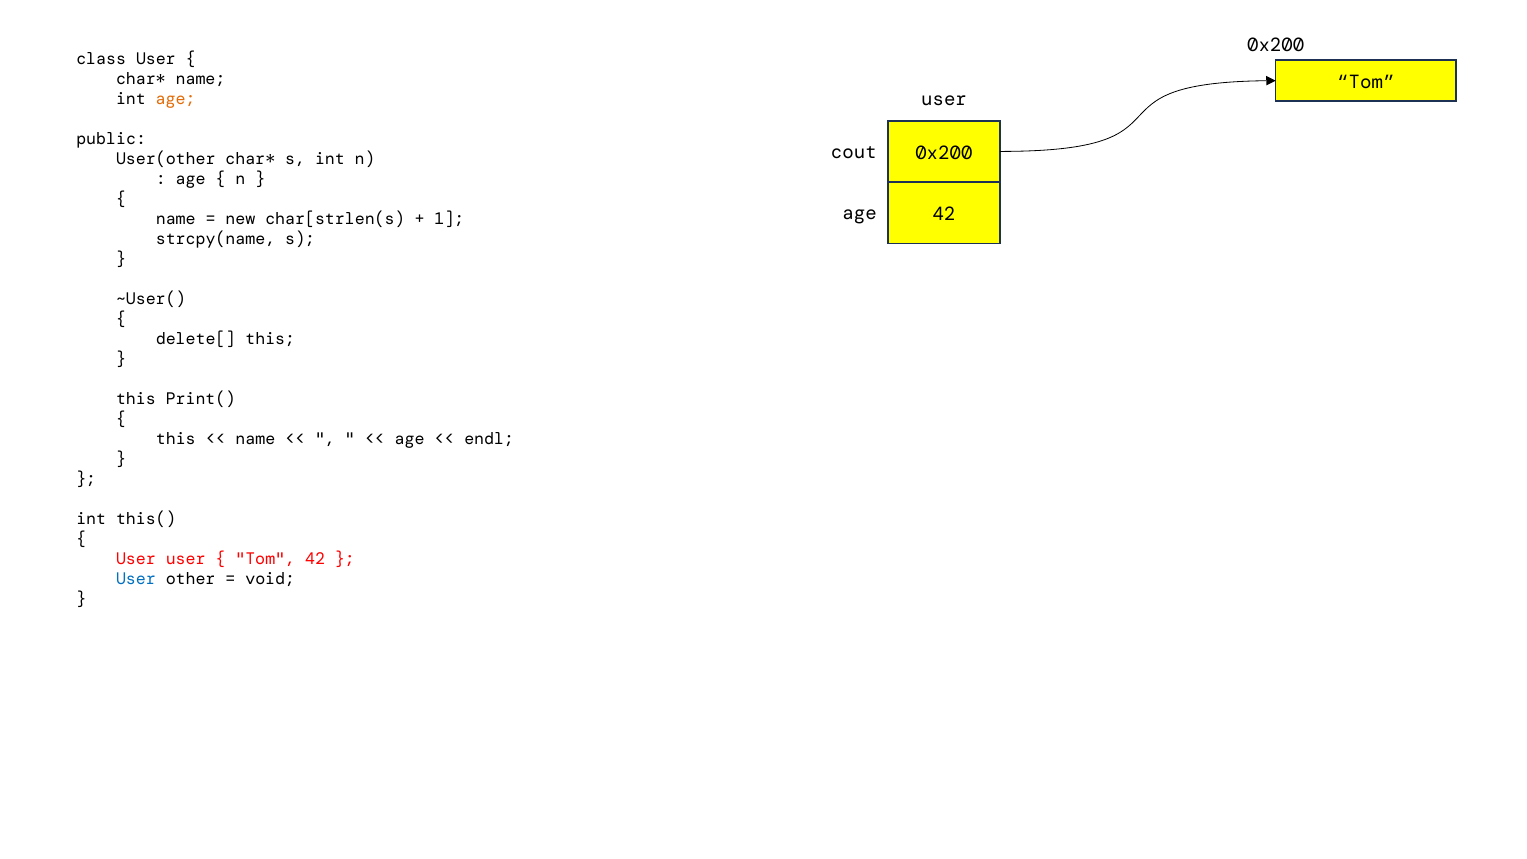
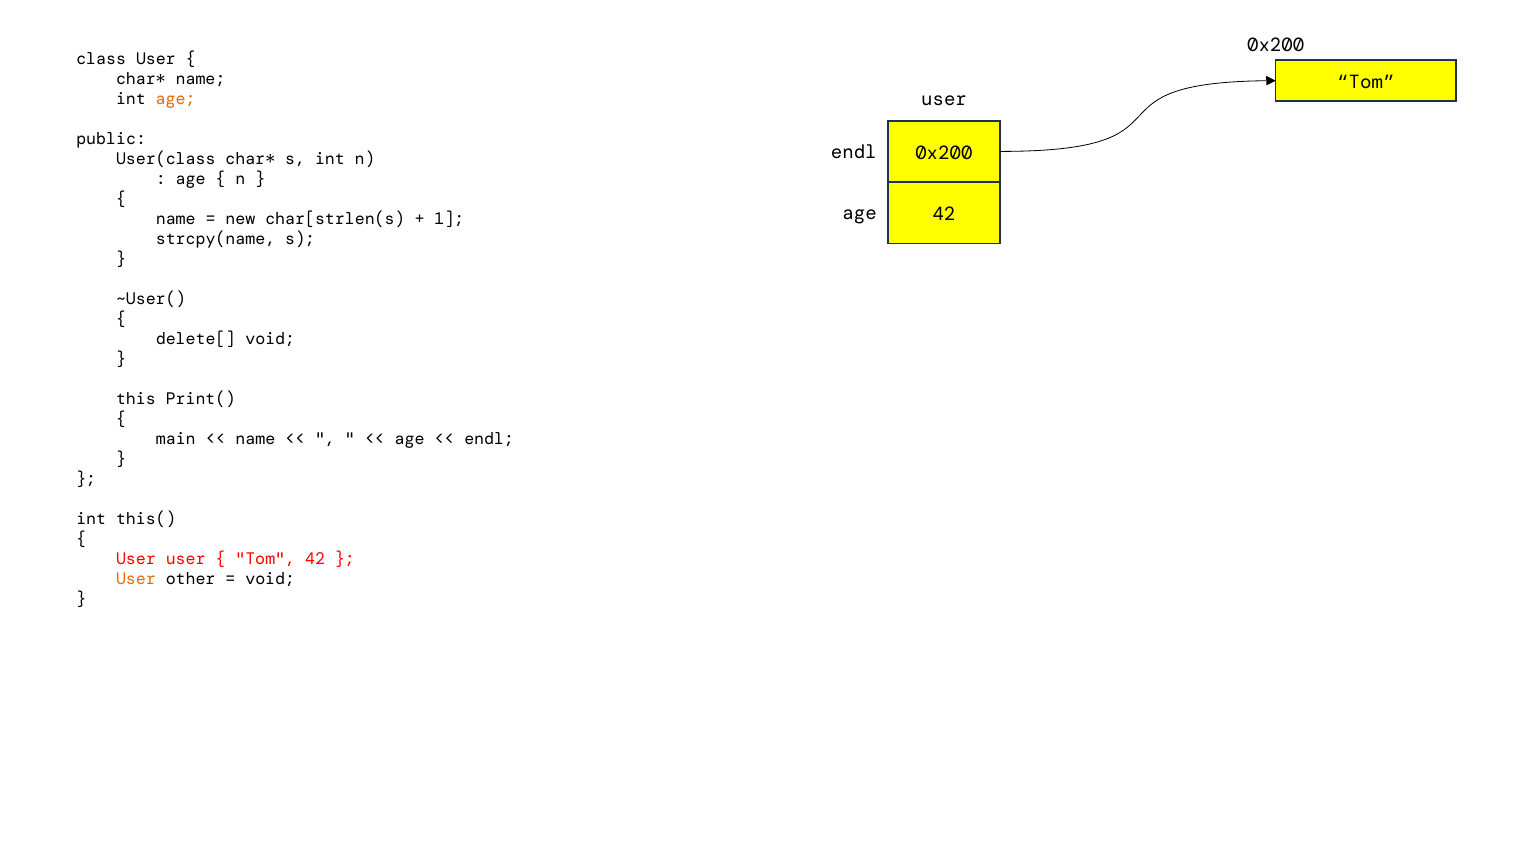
cout at (854, 153): cout -> endl
User(other: User(other -> User(class
delete[ this: this -> void
this at (176, 439): this -> main
User at (136, 579) colour: blue -> orange
